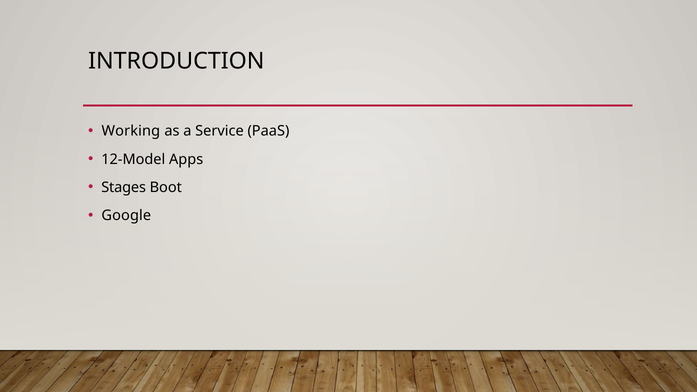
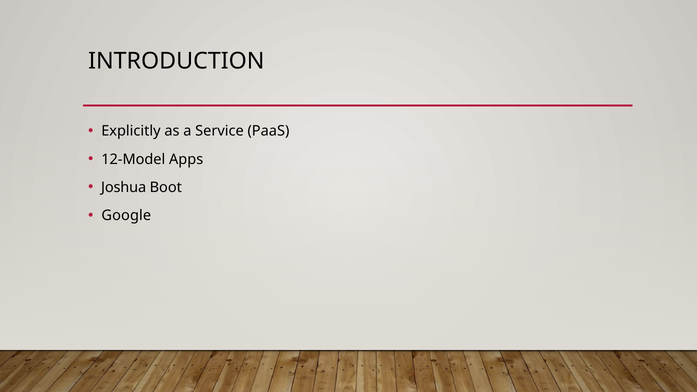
Working: Working -> Explicitly
Stages: Stages -> Joshua
